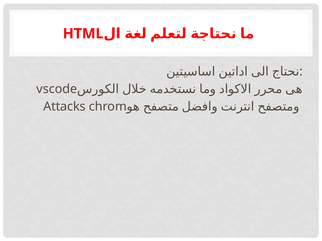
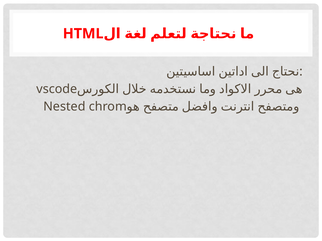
Attacks: Attacks -> Nested
